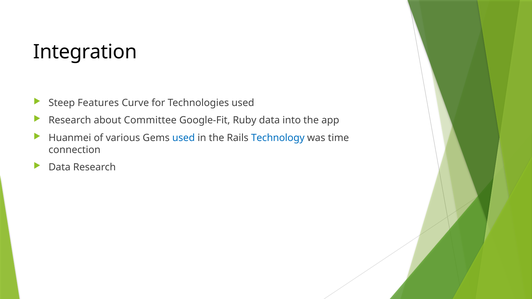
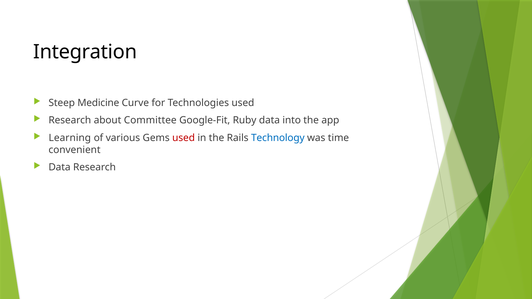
Features: Features -> Medicine
Huanmei: Huanmei -> Learning
used at (184, 138) colour: blue -> red
connection: connection -> convenient
